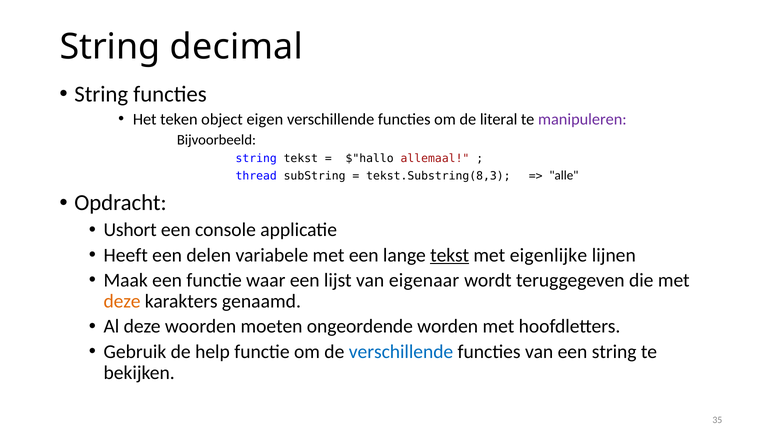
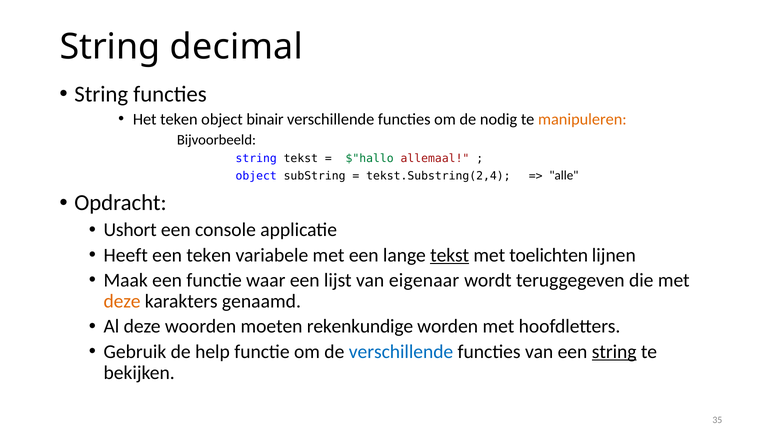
eigen: eigen -> binair
literal: literal -> nodig
manipuleren colour: purple -> orange
$"hallo colour: black -> green
thread at (256, 176): thread -> object
tekst.Substring(8,3: tekst.Substring(8,3 -> tekst.Substring(2,4
een delen: delen -> teken
eigenlijke: eigenlijke -> toelichten
ongeordende: ongeordende -> rekenkundige
string at (614, 352) underline: none -> present
